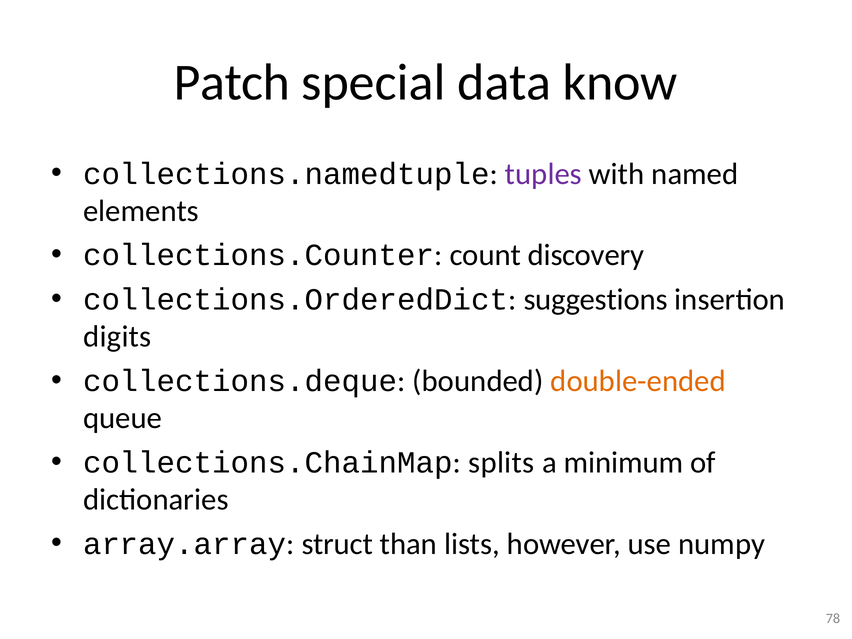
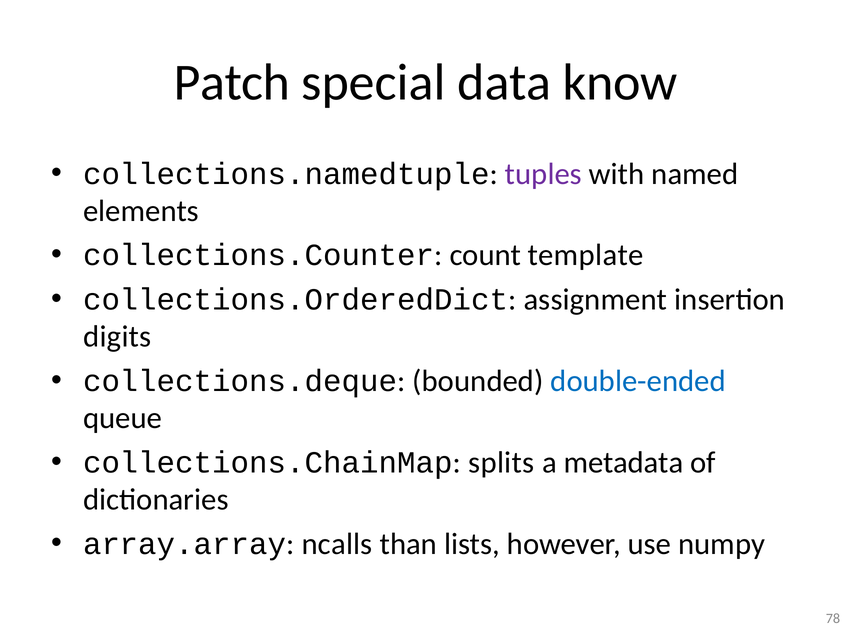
discovery: discovery -> template
suggestions: suggestions -> assignment
double-ended colour: orange -> blue
minimum: minimum -> metadata
struct: struct -> ncalls
